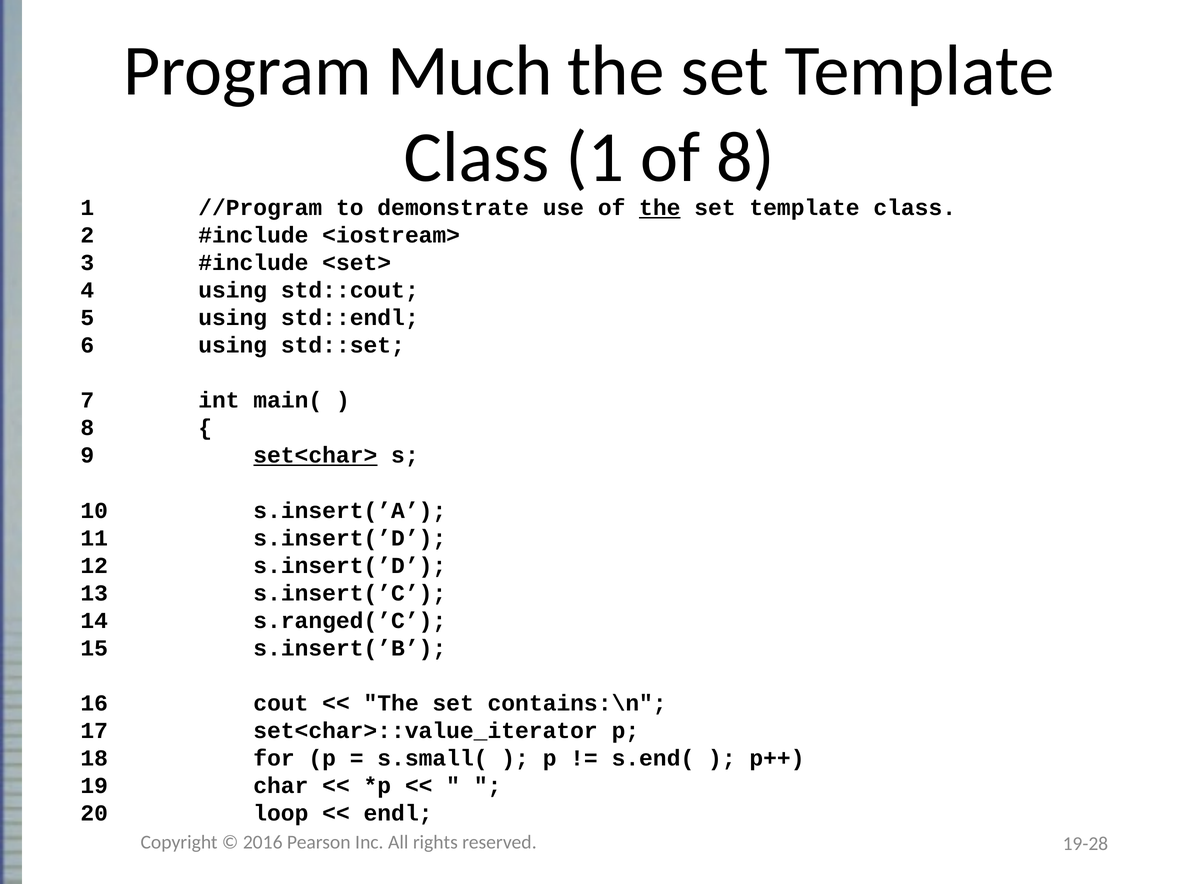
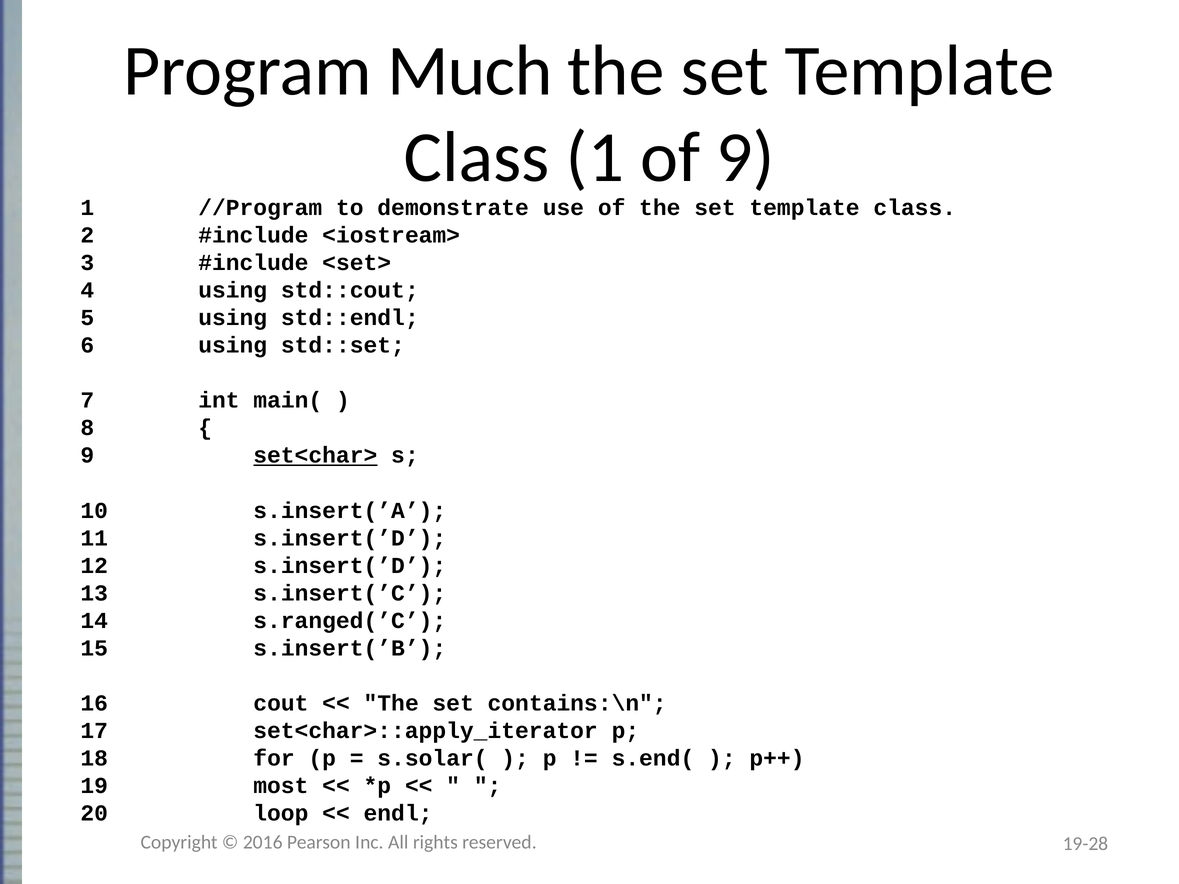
of 8: 8 -> 9
the at (660, 208) underline: present -> none
set<char>::value_iterator: set<char>::value_iterator -> set<char>::apply_iterator
s.small(: s.small( -> s.solar(
char: char -> most
